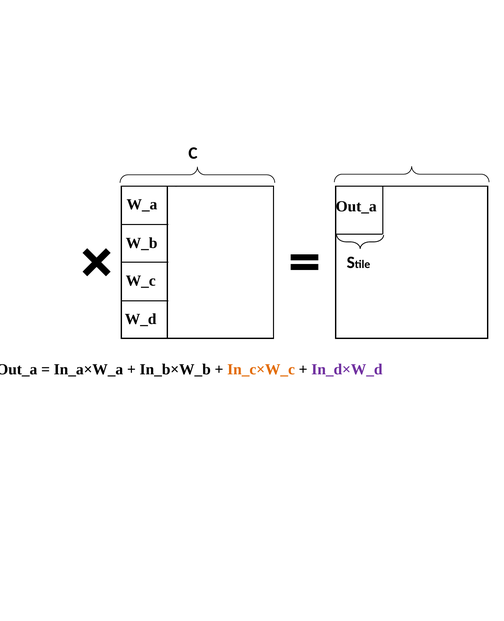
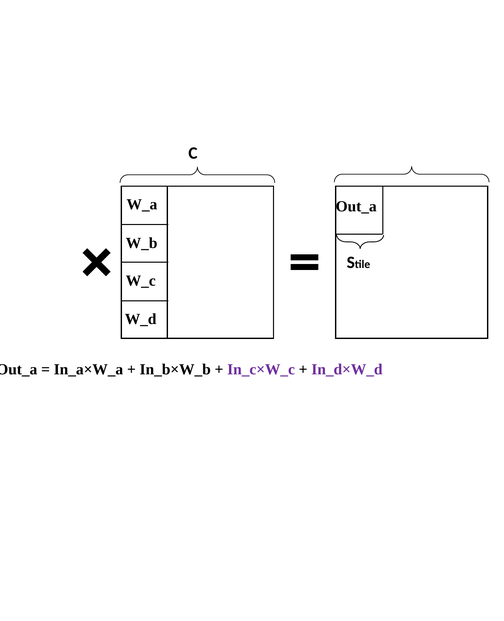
In_c×W_c colour: orange -> purple
